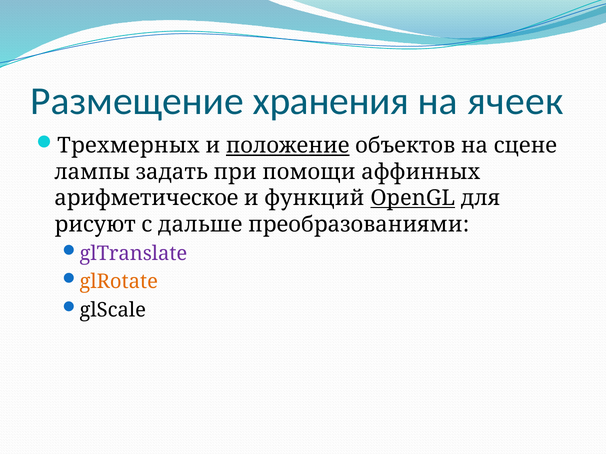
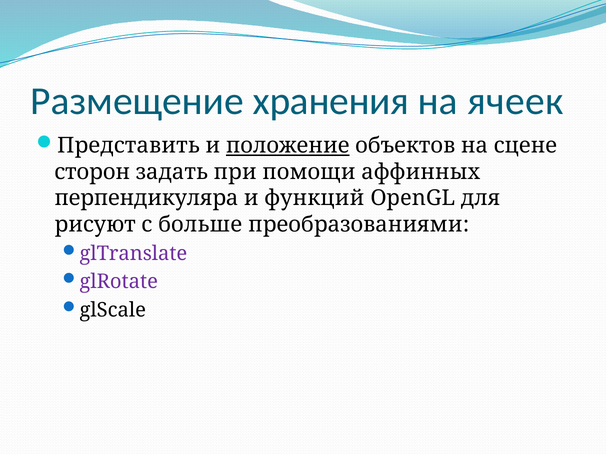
Трехмерных: Трехмерных -> Представить
лампы: лампы -> сторон
арифметическое: арифметическое -> перпендикуляра
OpenGL underline: present -> none
дальше: дальше -> больше
glRotate colour: orange -> purple
